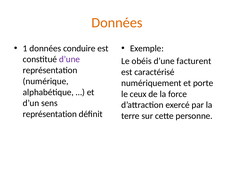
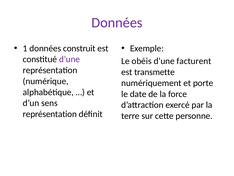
Données at (117, 23) colour: orange -> purple
conduire: conduire -> construit
caractérisé: caractérisé -> transmette
ceux: ceux -> date
